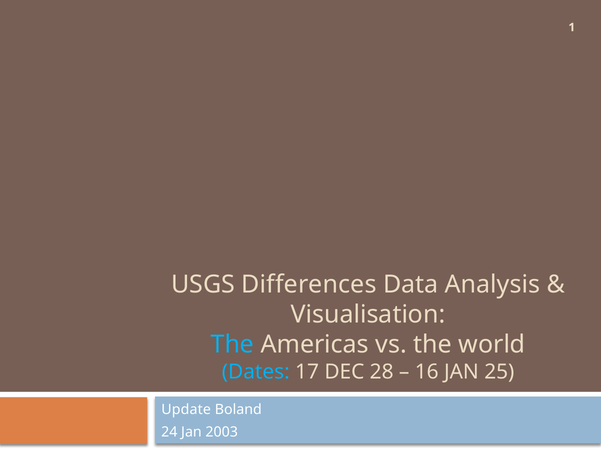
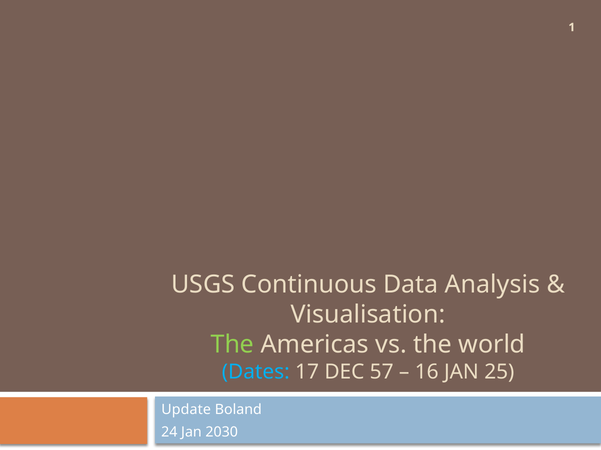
Differences: Differences -> Continuous
The at (232, 345) colour: light blue -> light green
28: 28 -> 57
2003: 2003 -> 2030
